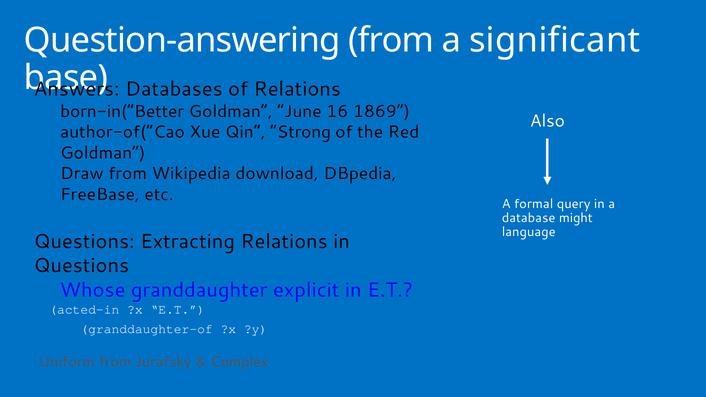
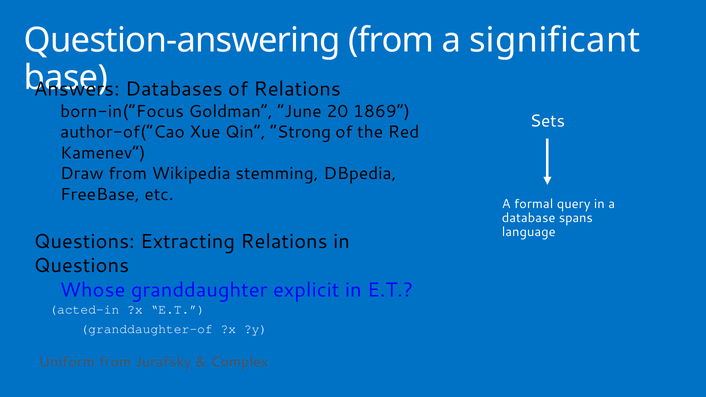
born-in(“Better: born-in(“Better -> born-in(“Focus
16: 16 -> 20
Also: Also -> Sets
Goldman at (103, 153): Goldman -> Kamenev
download: download -> stemming
might: might -> spans
